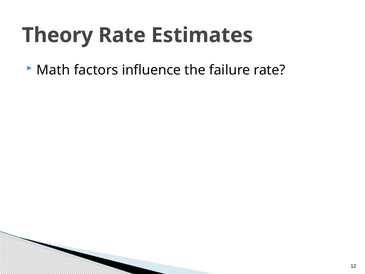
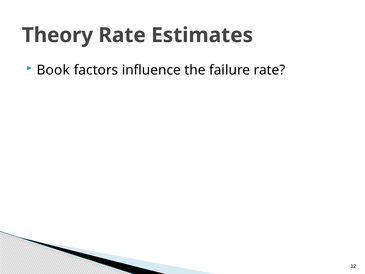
Math: Math -> Book
